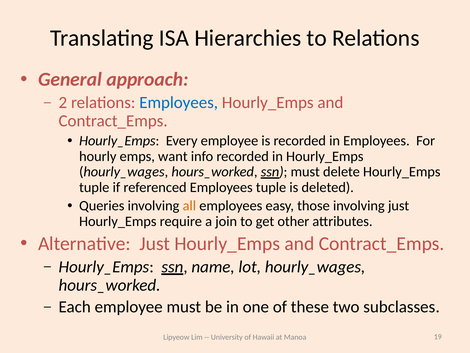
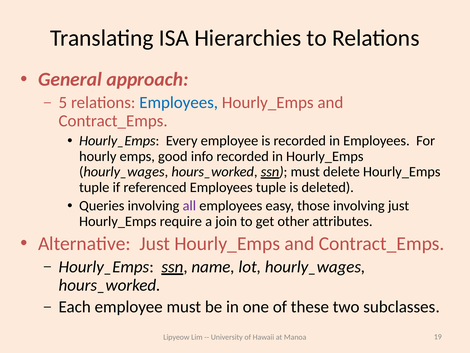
2: 2 -> 5
want: want -> good
all colour: orange -> purple
